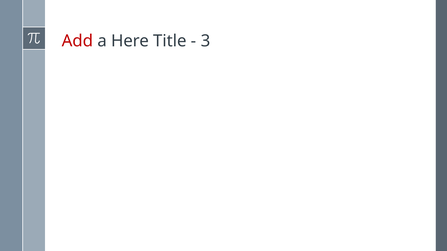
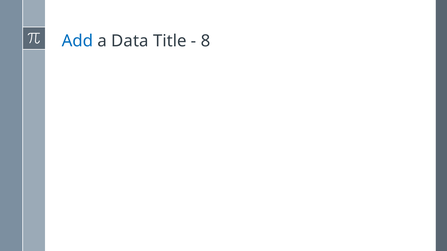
Add colour: red -> blue
Here: Here -> Data
3: 3 -> 8
